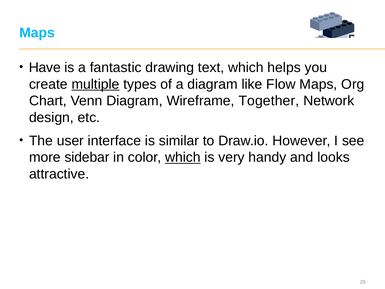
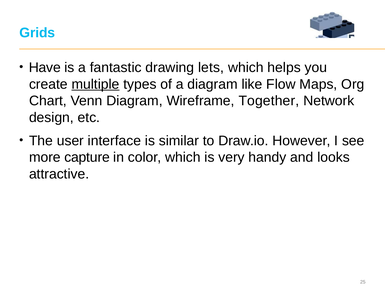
Maps at (37, 33): Maps -> Grids
text: text -> lets
sidebar: sidebar -> capture
which at (183, 157) underline: present -> none
